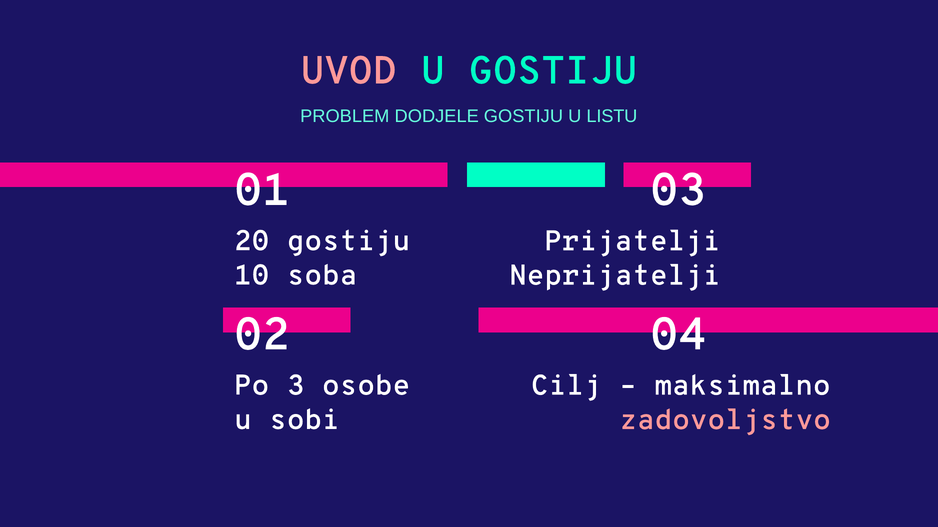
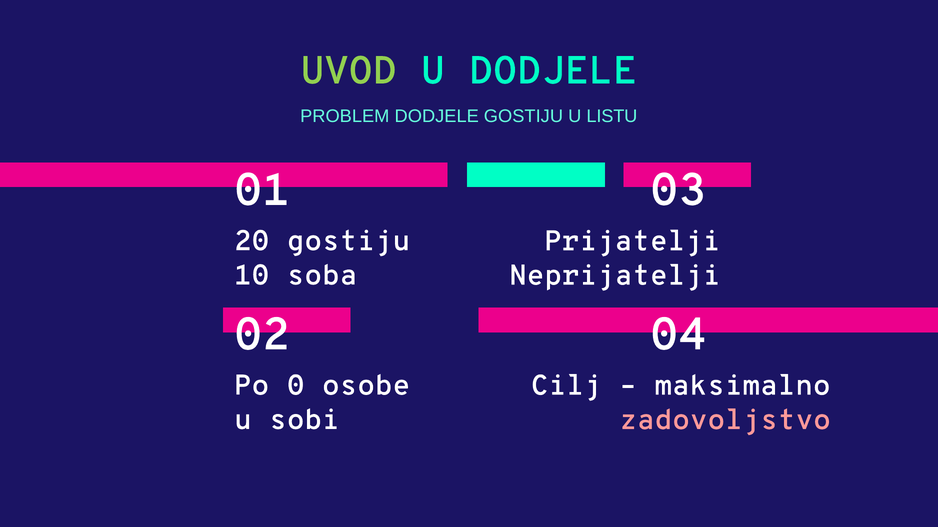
UVOD colour: pink -> light green
U GOSTIJU: GOSTIJU -> DODJELE
3: 3 -> 0
